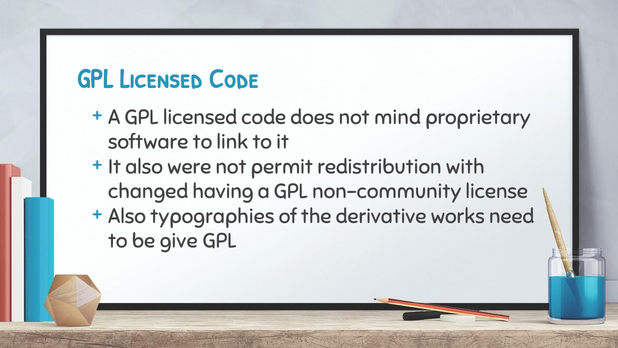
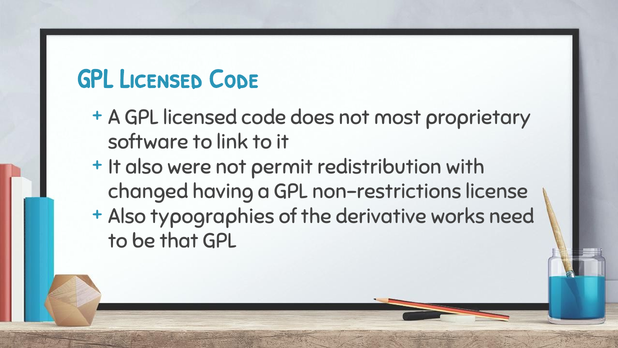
mind: mind -> most
non-community: non-community -> non-restrictions
give: give -> that
